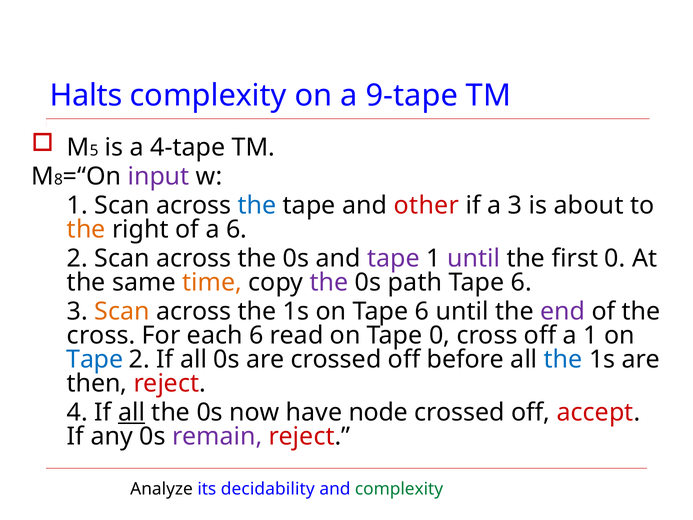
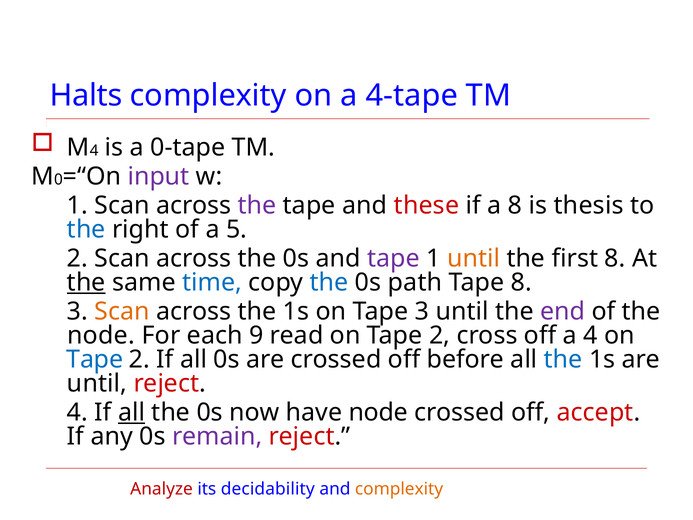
9-tape: 9-tape -> 4-tape
5 at (94, 150): 5 -> 4
4-tape: 4-tape -> 0-tape
8: 8 -> 0
the at (257, 205) colour: blue -> purple
other: other -> these
a 3: 3 -> 8
about: about -> thesis
the at (86, 229) colour: orange -> blue
a 6: 6 -> 5
until at (474, 258) colour: purple -> orange
first 0: 0 -> 8
the at (86, 282) underline: none -> present
time colour: orange -> blue
the at (329, 282) colour: purple -> blue
6 at (521, 282): 6 -> 8
on Tape 6: 6 -> 3
cross at (101, 335): cross -> node
each 6: 6 -> 9
read on Tape 0: 0 -> 2
a 1: 1 -> 4
then at (97, 383): then -> until
Analyze colour: black -> red
complexity at (399, 489) colour: green -> orange
